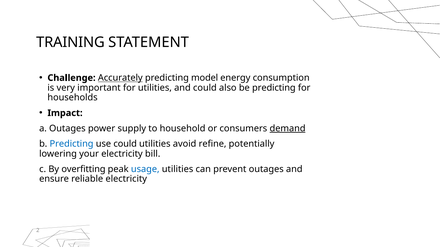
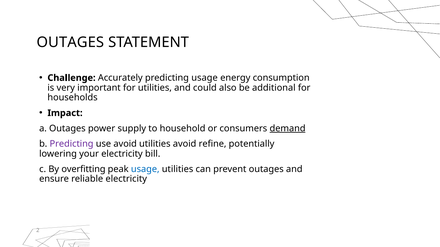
TRAINING at (70, 42): TRAINING -> OUTAGES
Accurately underline: present -> none
predicting model: model -> usage
be predicting: predicting -> additional
Predicting at (72, 144) colour: blue -> purple
use could: could -> avoid
